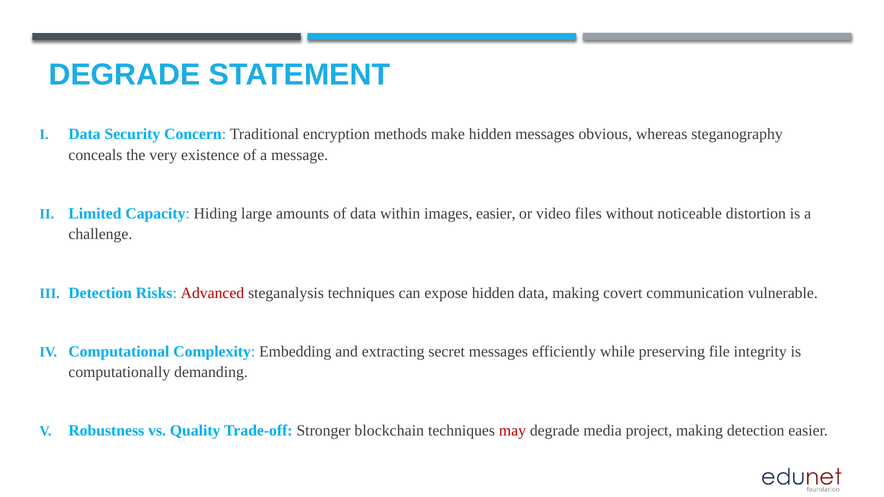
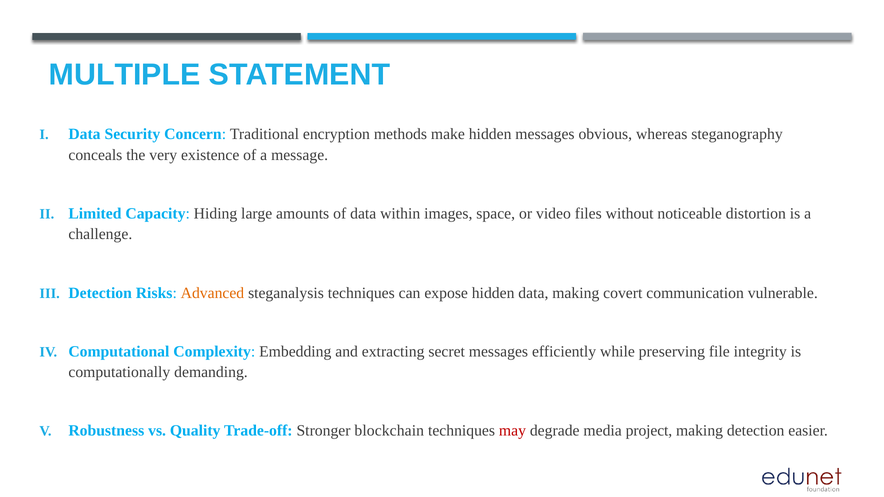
DEGRADE at (125, 75): DEGRADE -> MULTIPLE
images easier: easier -> space
Advanced colour: red -> orange
